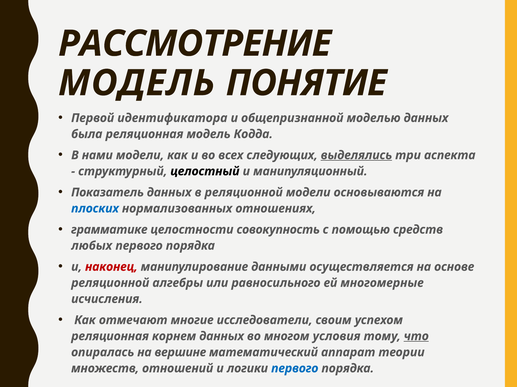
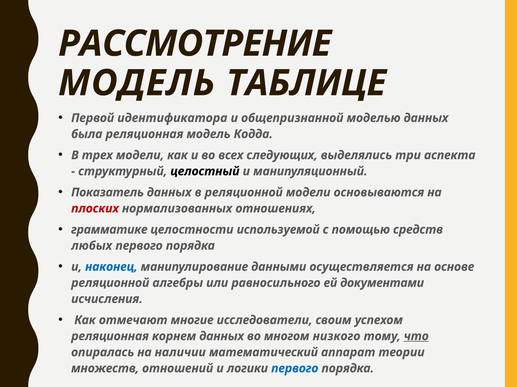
ПОНЯТИЕ: ПОНЯТИЕ -> ТАБЛИЦЕ
нами: нами -> трех
выделялись underline: present -> none
плоских colour: blue -> red
совокупность: совокупность -> используемой
наконец colour: red -> blue
многомерные: многомерные -> документами
условия: условия -> низкого
вершине: вершине -> наличии
